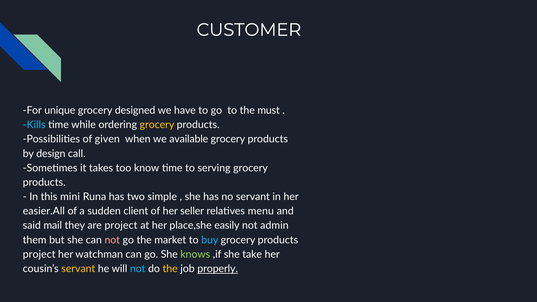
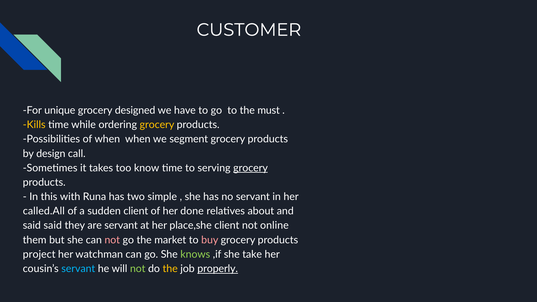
Kills colour: light blue -> yellow
of given: given -> when
available: available -> segment
grocery at (251, 168) underline: none -> present
mini: mini -> with
easier.All: easier.All -> called.All
seller: seller -> done
menu: menu -> about
said mail: mail -> said
are project: project -> servant
place,she easily: easily -> client
admin: admin -> online
buy colour: light blue -> pink
servant at (78, 269) colour: yellow -> light blue
not at (138, 269) colour: light blue -> light green
